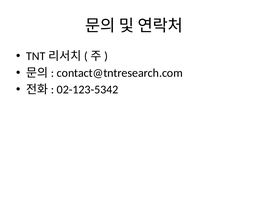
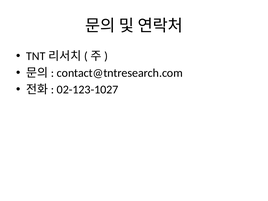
02-123-5342: 02-123-5342 -> 02-123-1027
